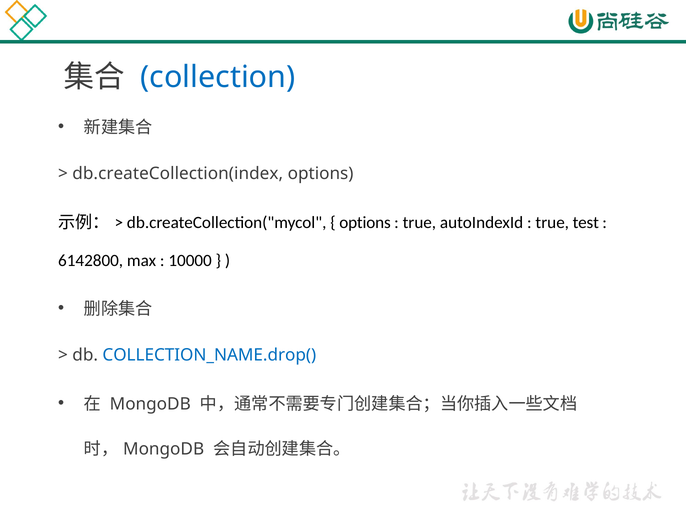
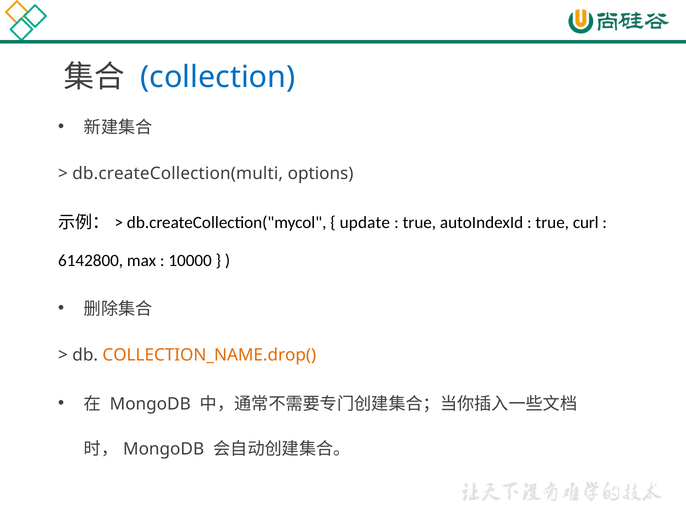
db.createCollection(index: db.createCollection(index -> db.createCollection(multi
options at (365, 222): options -> update
test: test -> curl
COLLECTION_NAME.drop( colour: blue -> orange
